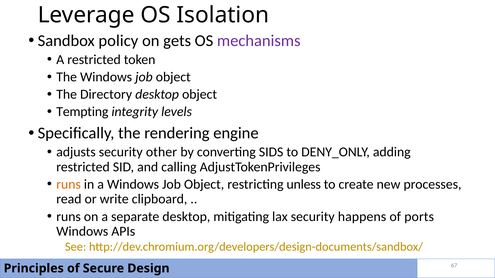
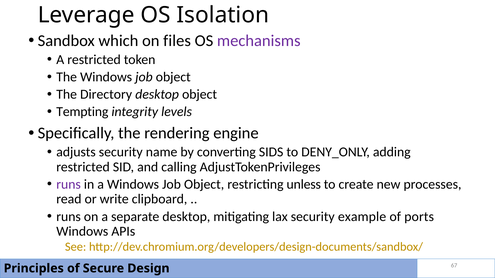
policy: policy -> which
gets: gets -> files
other: other -> name
runs at (69, 185) colour: orange -> purple
happens: happens -> example
